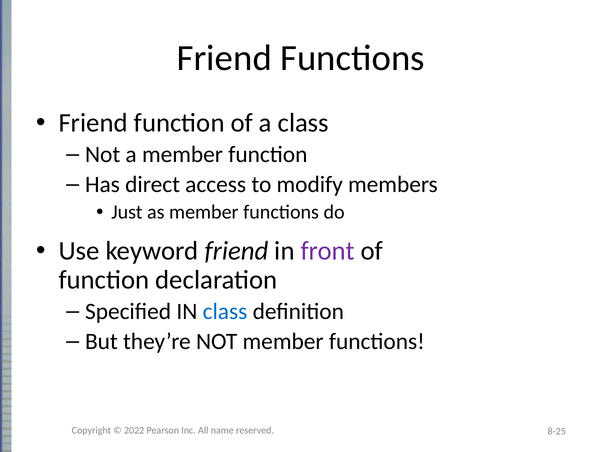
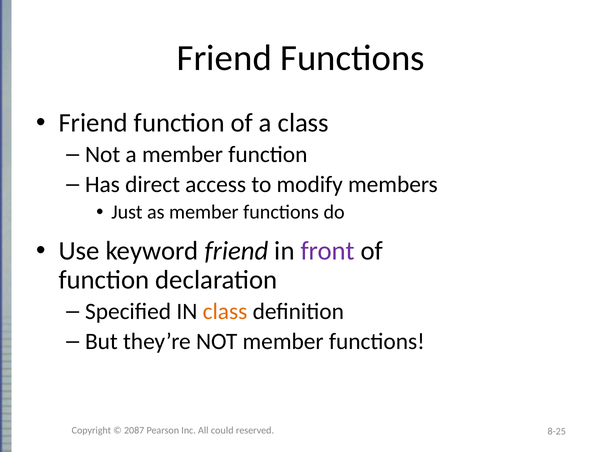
class at (225, 311) colour: blue -> orange
2022: 2022 -> 2087
name: name -> could
